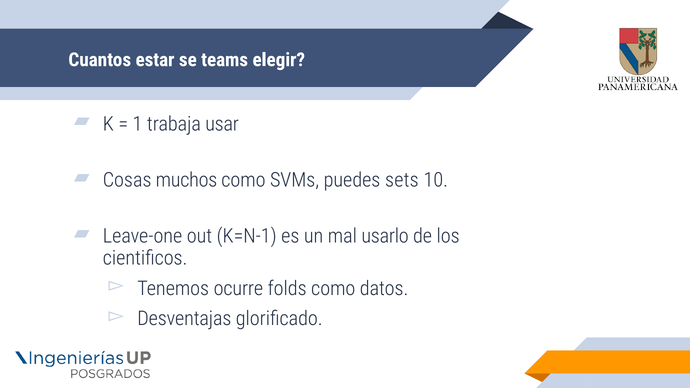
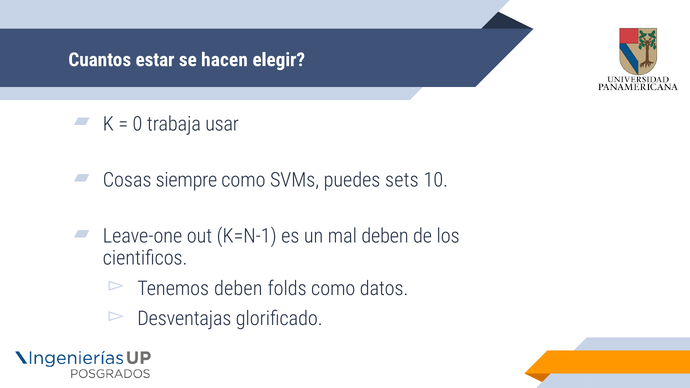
teams: teams -> hacen
1: 1 -> 0
muchos: muchos -> siempre
mal usarlo: usarlo -> deben
Tenemos ocurre: ocurre -> deben
